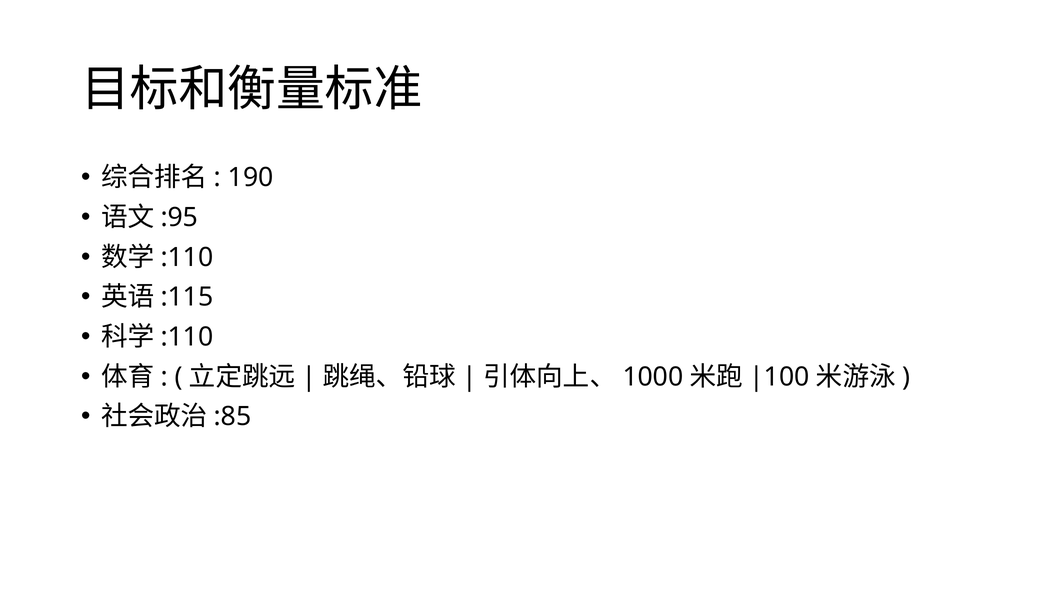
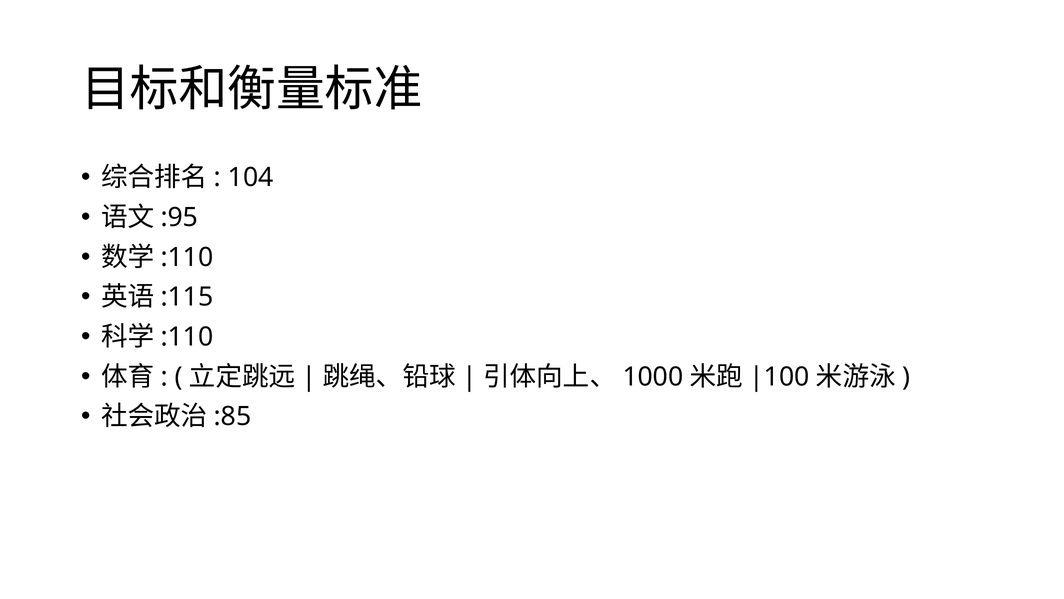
190: 190 -> 104
